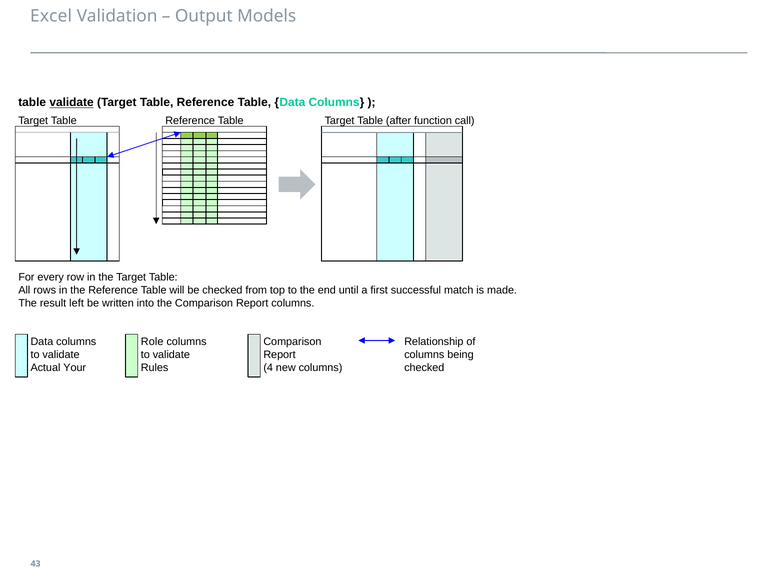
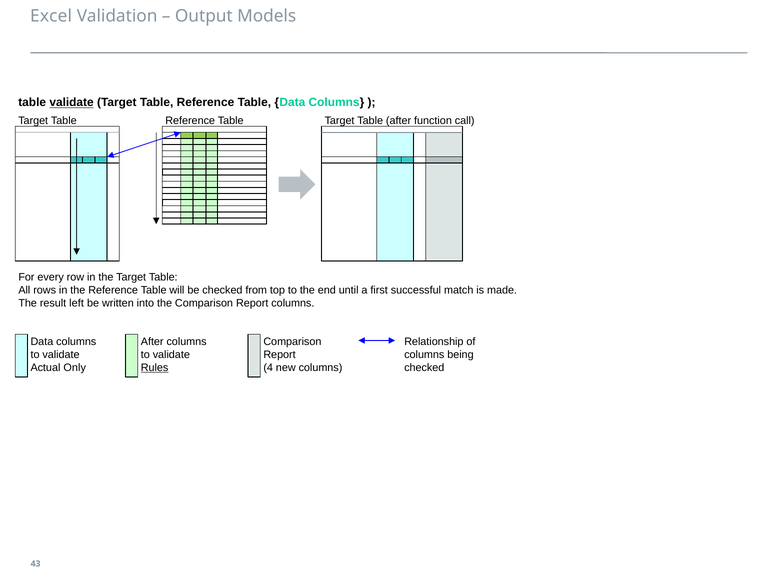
Role at (152, 342): Role -> After
Your: Your -> Only
Rules underline: none -> present
